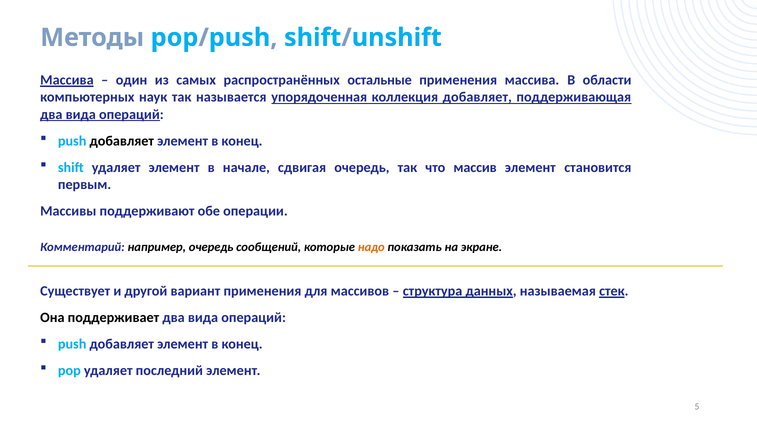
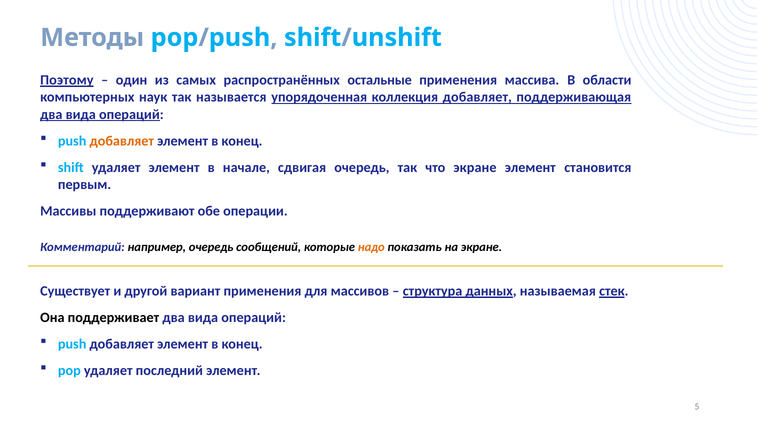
Массива at (67, 80): Массива -> Поэтому
добавляет at (122, 141) colour: black -> orange
что массив: массив -> экране
